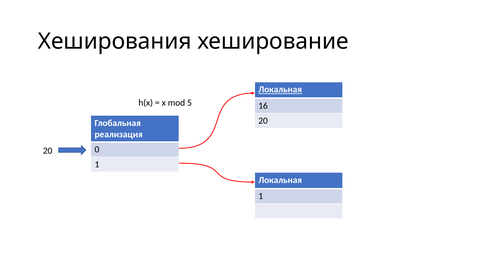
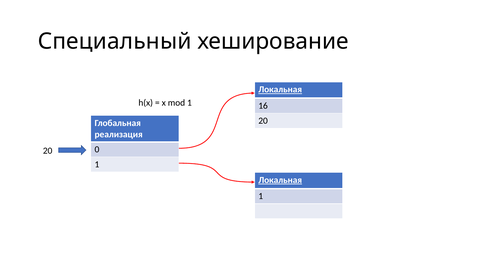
Хеширования: Хеширования -> Специальный
mod 5: 5 -> 1
Локальная at (280, 180) underline: none -> present
